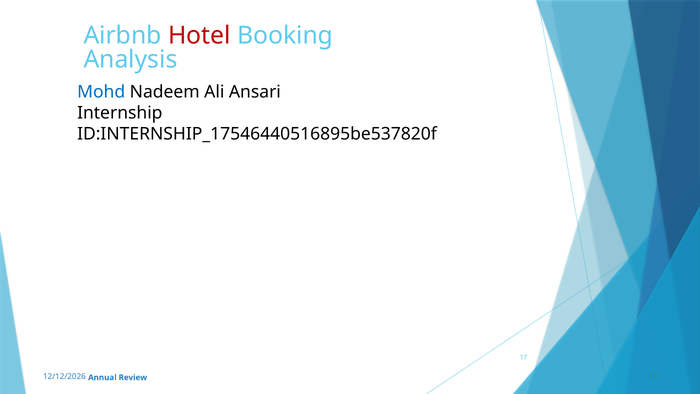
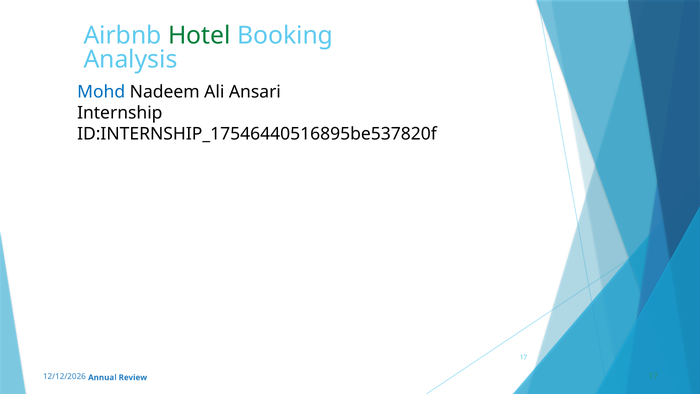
Hotel colour: red -> green
